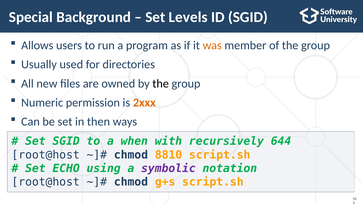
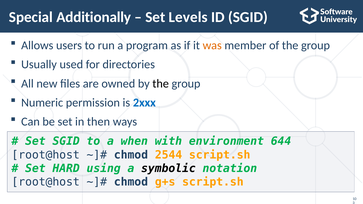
Background: Background -> Additionally
2xxx colour: orange -> blue
recursively: recursively -> environment
8810: 8810 -> 2544
ECHO: ECHO -> HARD
symbolic colour: purple -> black
